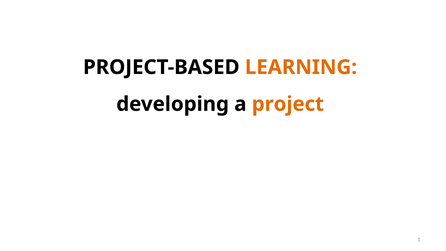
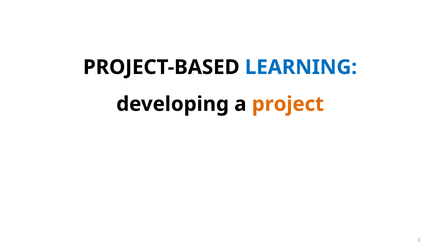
LEARNING colour: orange -> blue
